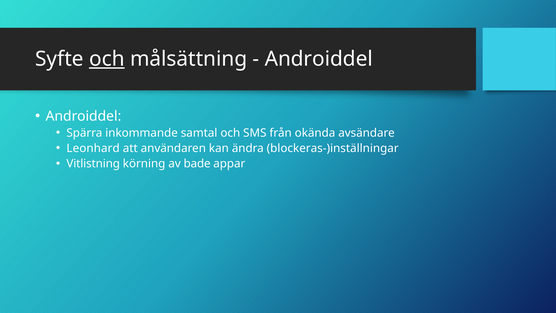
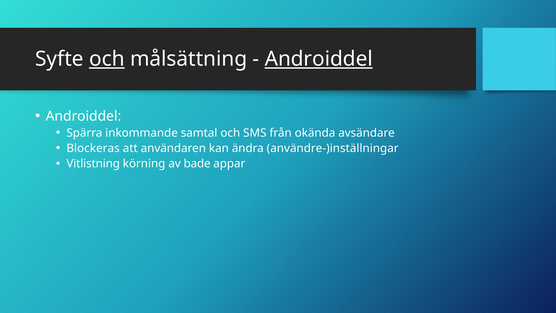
Androiddel at (319, 59) underline: none -> present
Leonhard: Leonhard -> Blockeras
blockeras-)inställningar: blockeras-)inställningar -> användre-)inställningar
